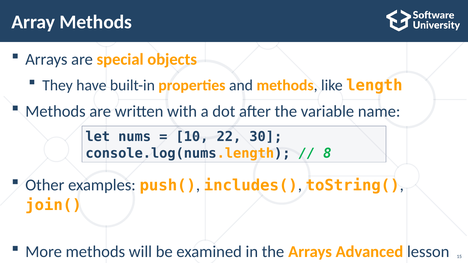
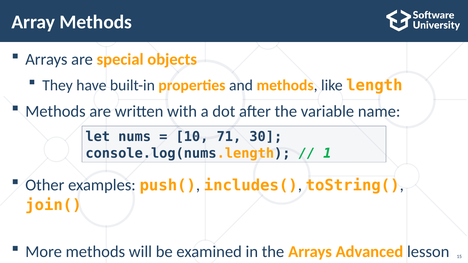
22: 22 -> 71
8: 8 -> 1
